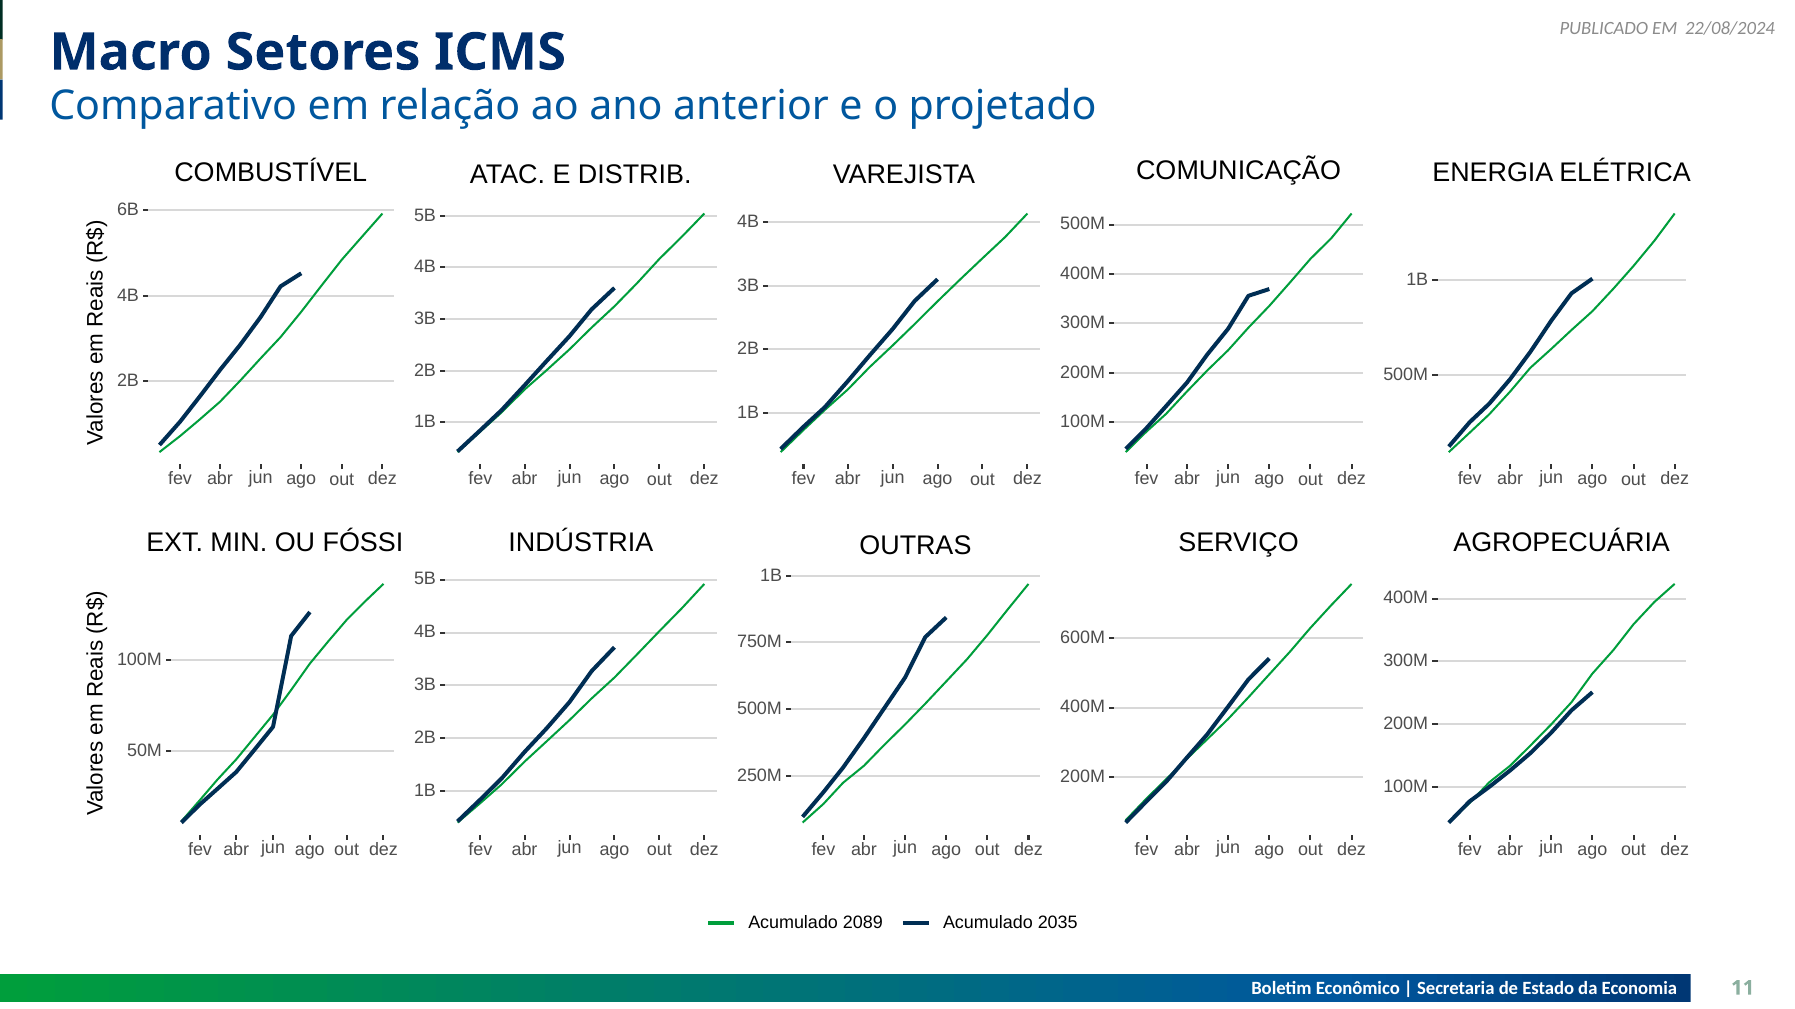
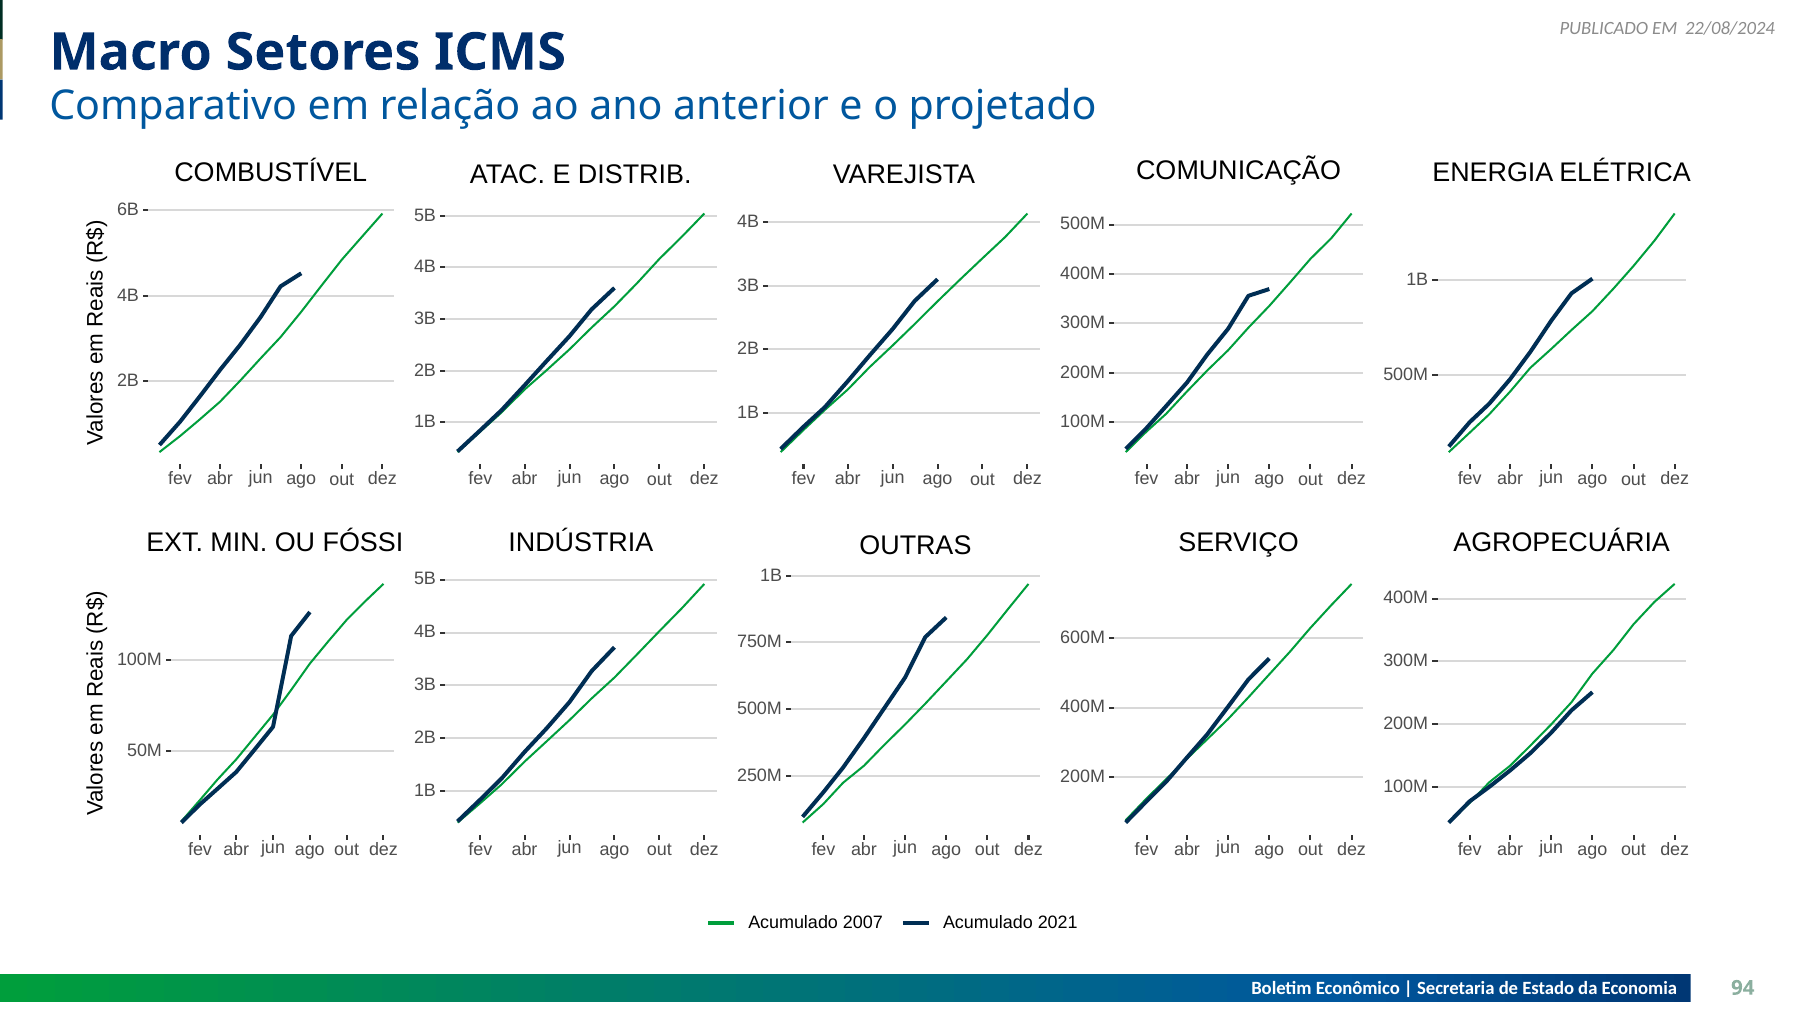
2089: 2089 -> 2007
2035: 2035 -> 2021
11: 11 -> 94
